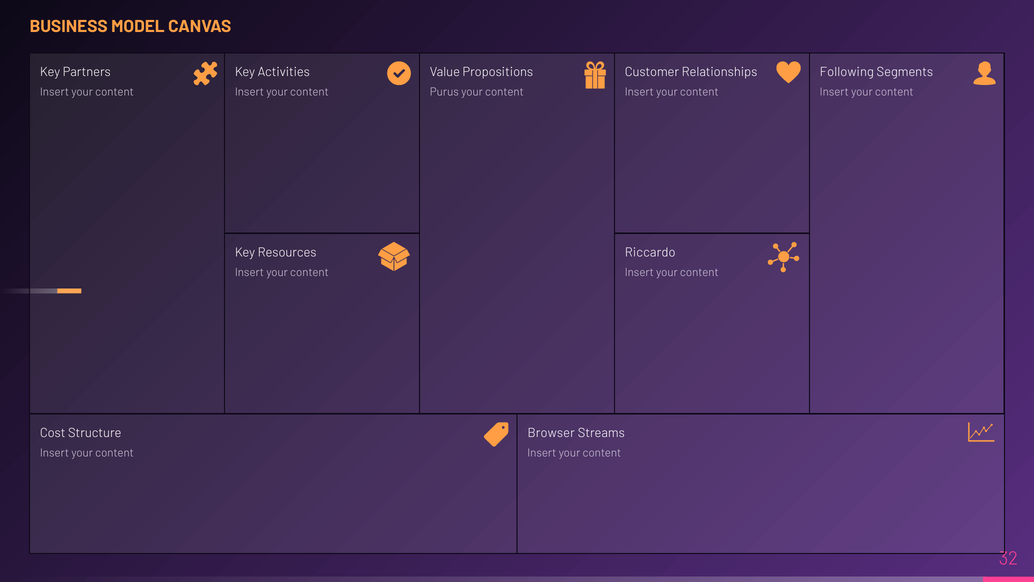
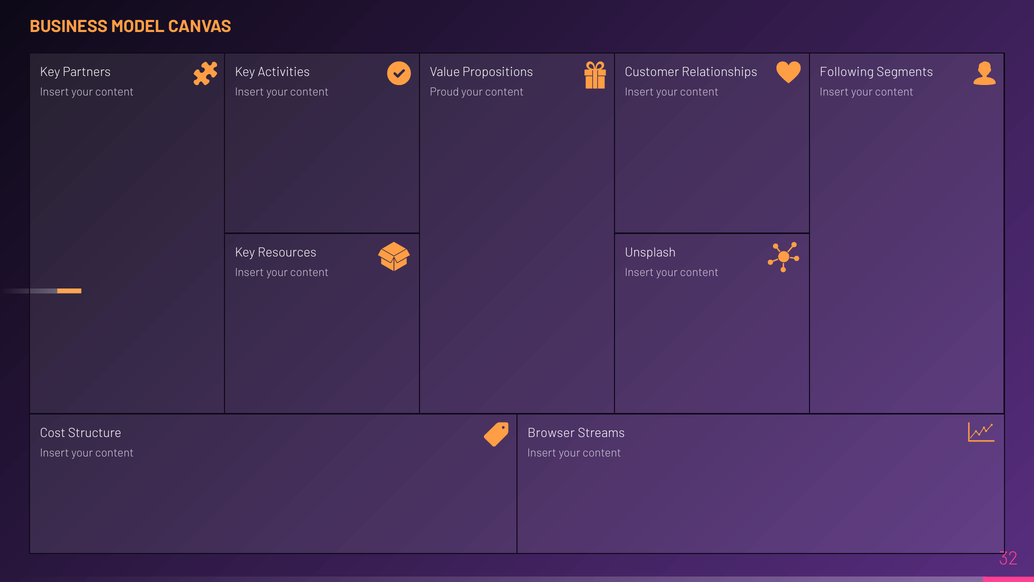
Purus: Purus -> Proud
Riccardo: Riccardo -> Unsplash
